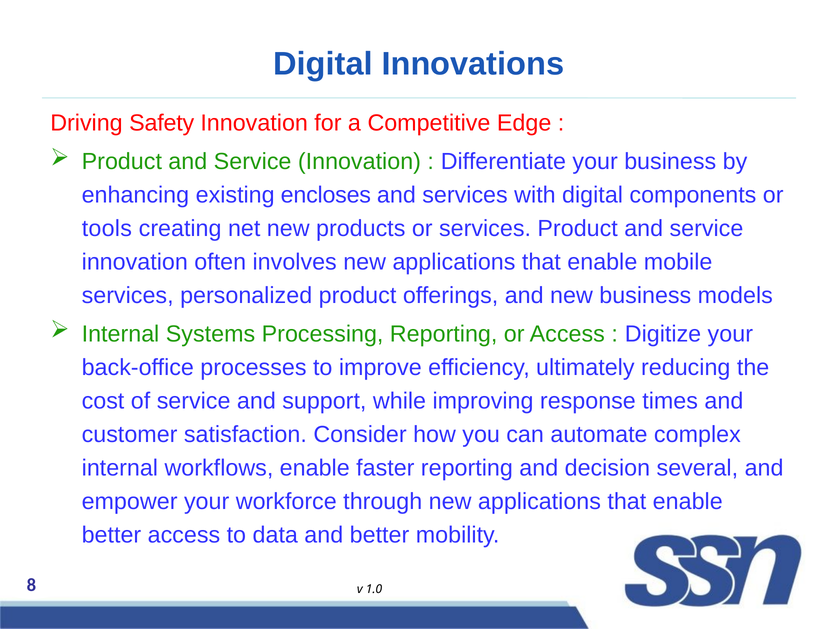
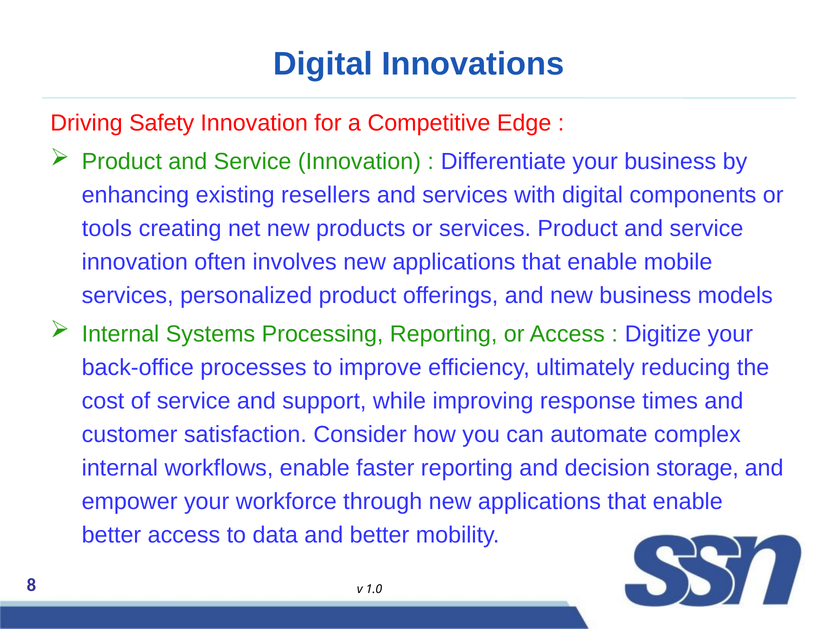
encloses: encloses -> resellers
several: several -> storage
